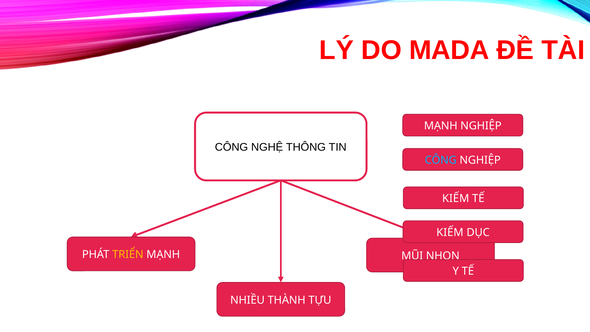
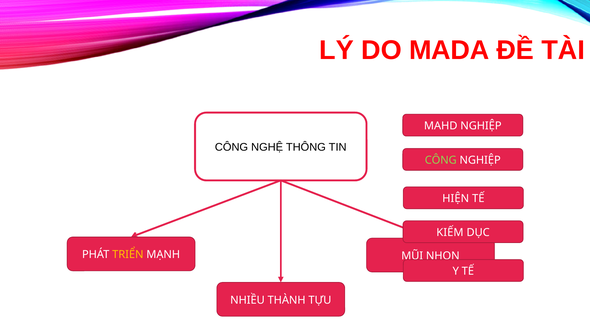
MẠNH at (441, 126): MẠNH -> MAHD
CÔNG at (441, 160) colour: light blue -> light green
KIẾM at (456, 199): KIẾM -> HIỆN
